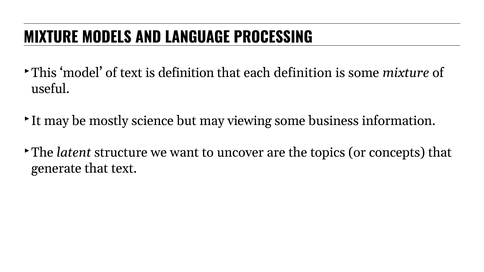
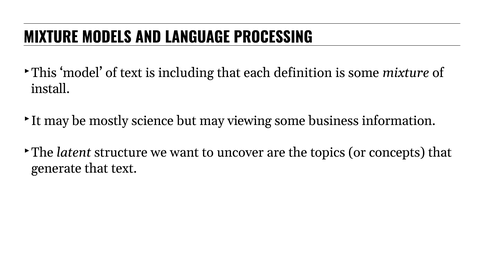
is definition: definition -> including
useful: useful -> install
